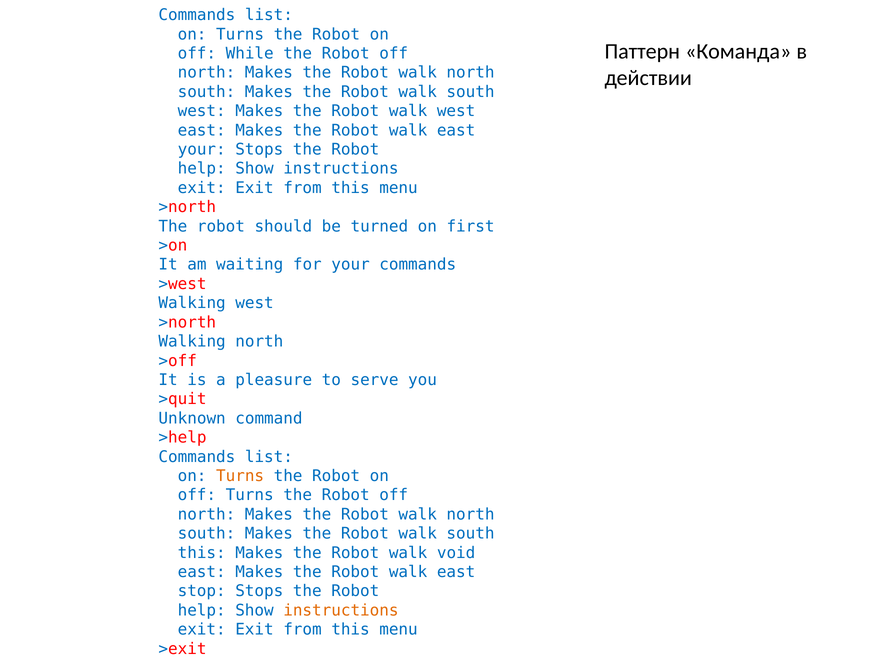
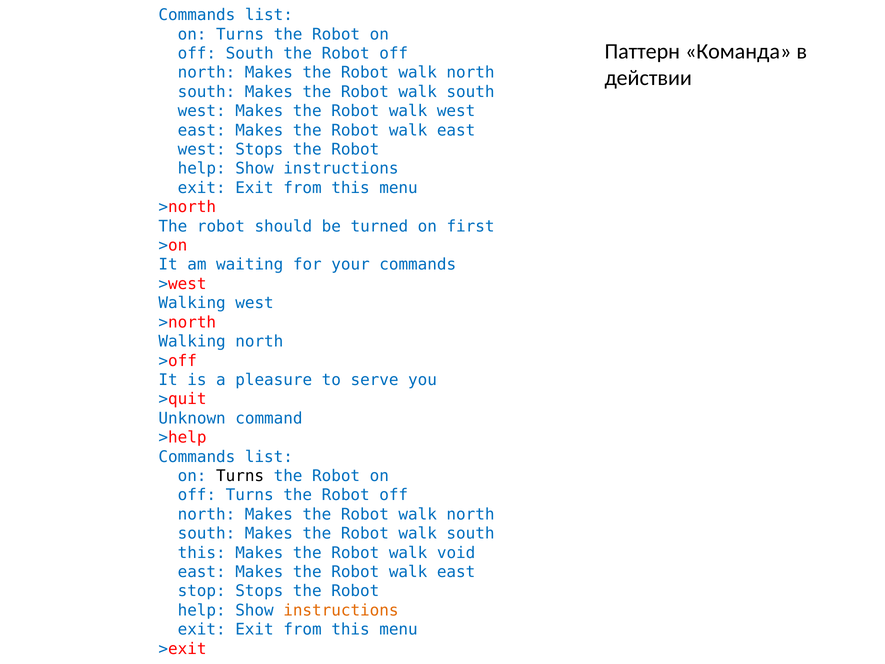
off While: While -> South
your at (202, 149): your -> west
Turns at (240, 476) colour: orange -> black
